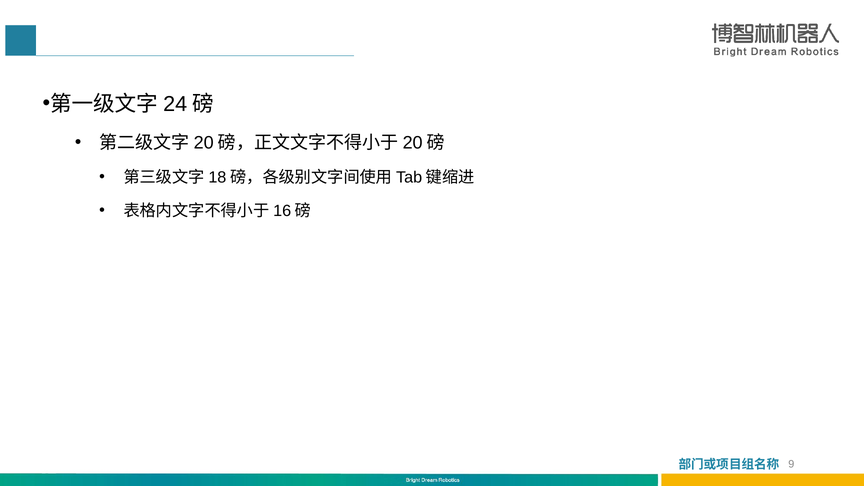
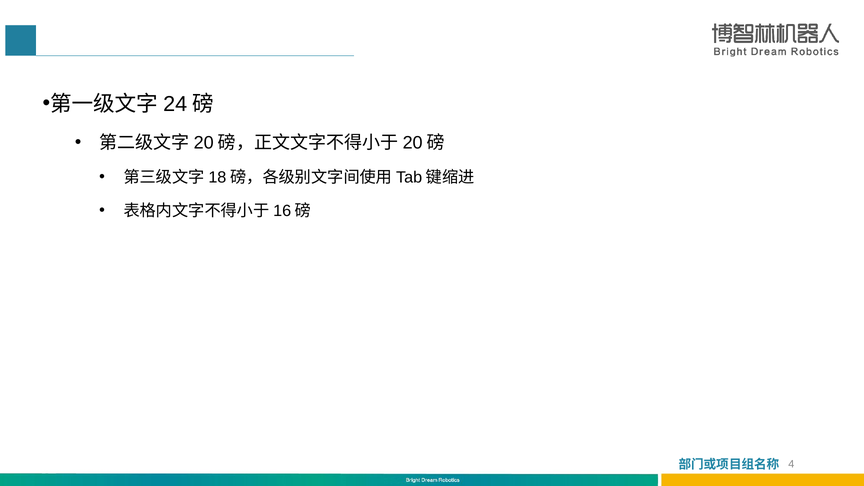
9: 9 -> 4
